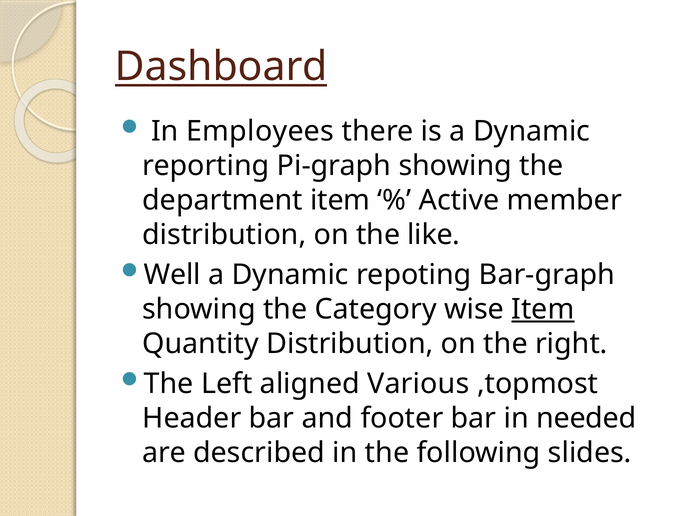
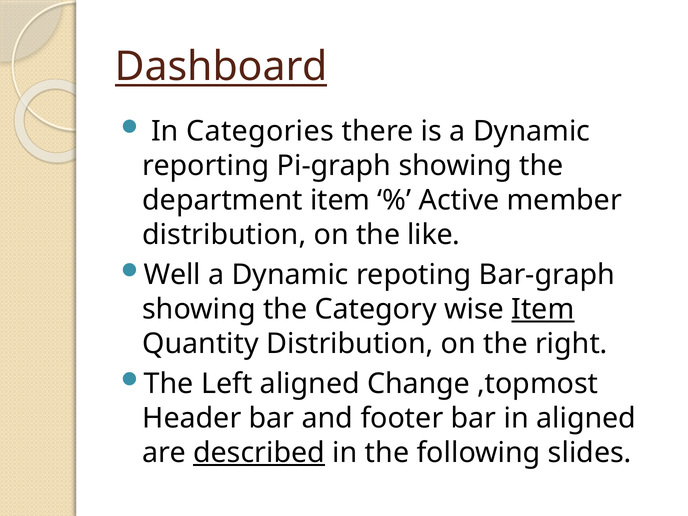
Employees: Employees -> Categories
Various: Various -> Change
in needed: needed -> aligned
described underline: none -> present
